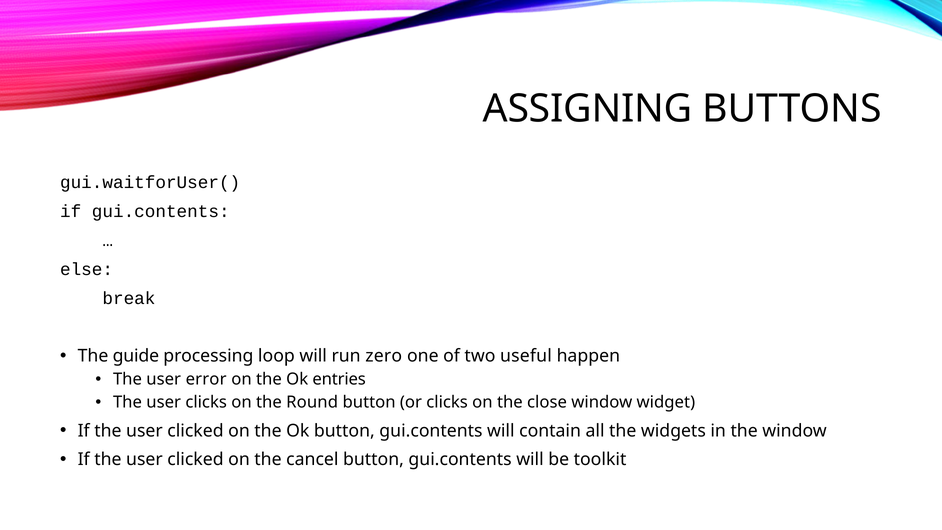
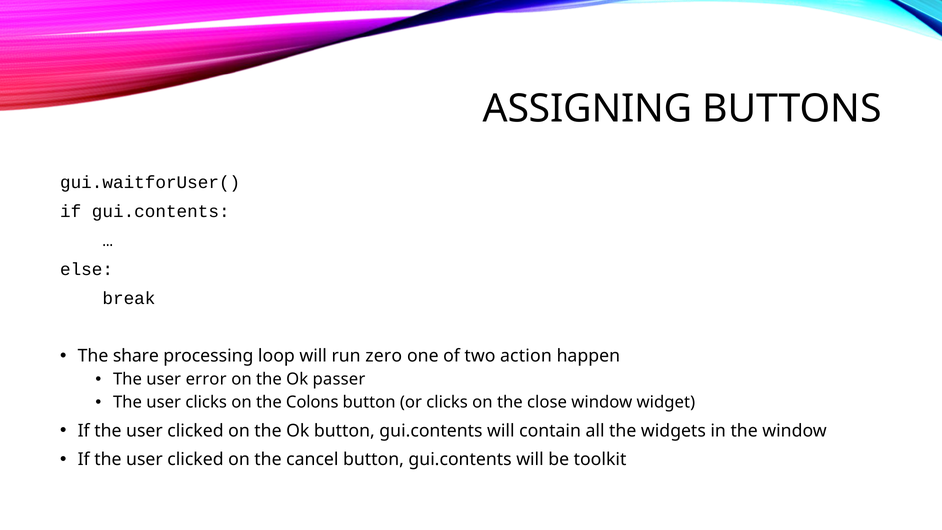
guide: guide -> share
useful: useful -> action
entries: entries -> passer
Round: Round -> Colons
